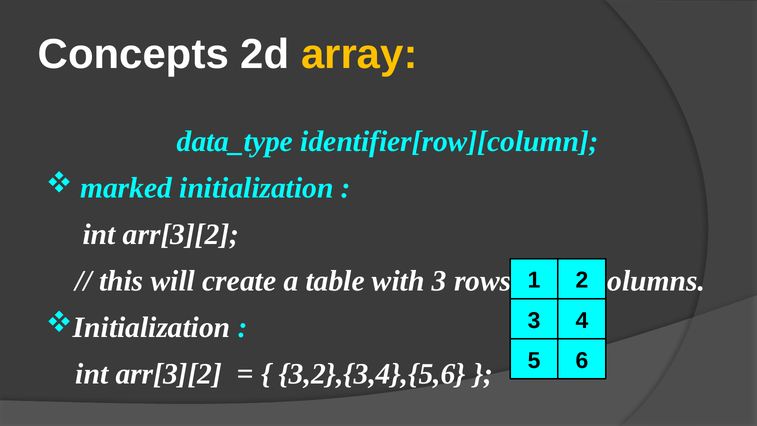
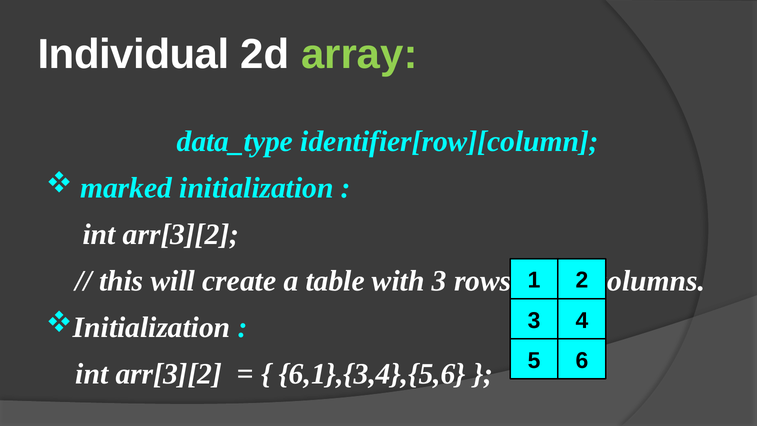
Concepts: Concepts -> Individual
array colour: yellow -> light green
3,2},{3,4},{5,6: 3,2},{3,4},{5,6 -> 6,1},{3,4},{5,6
